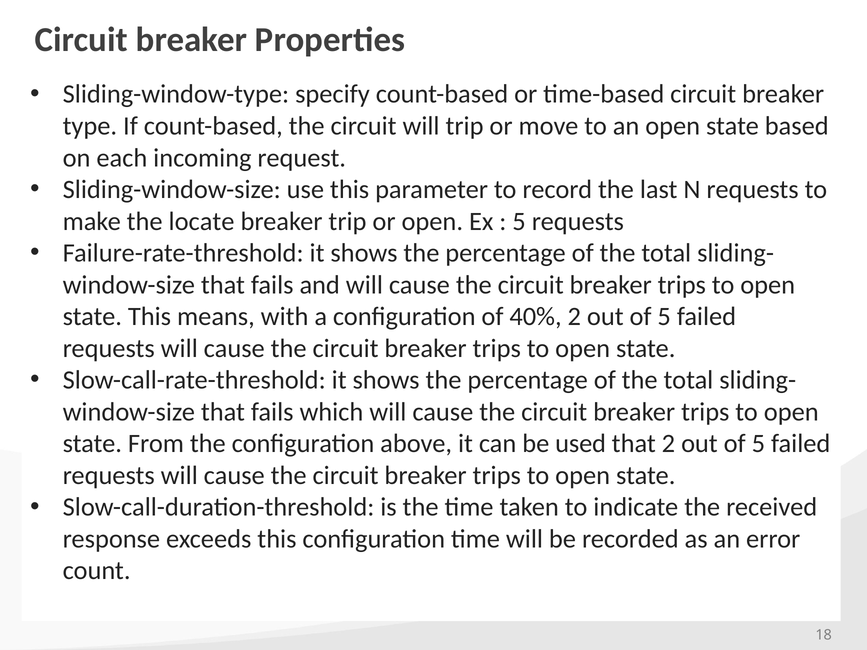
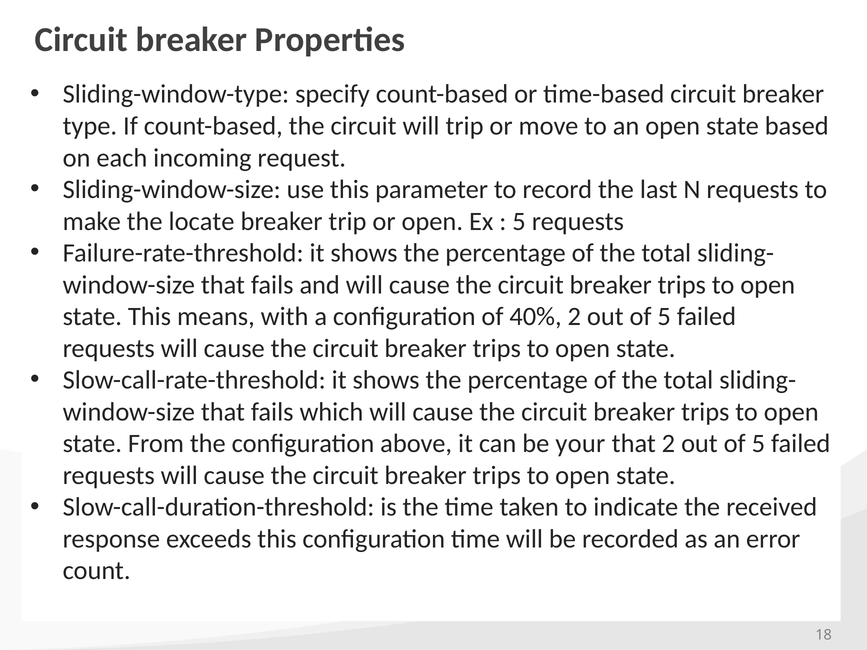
used: used -> your
